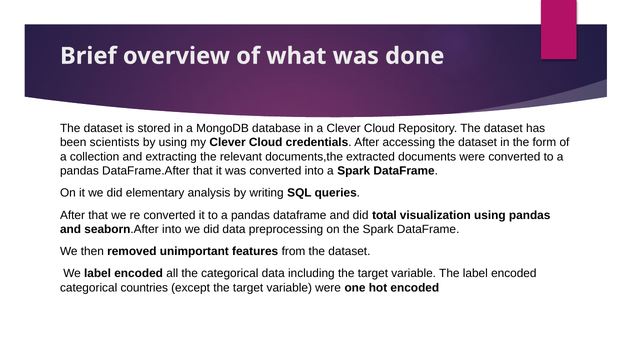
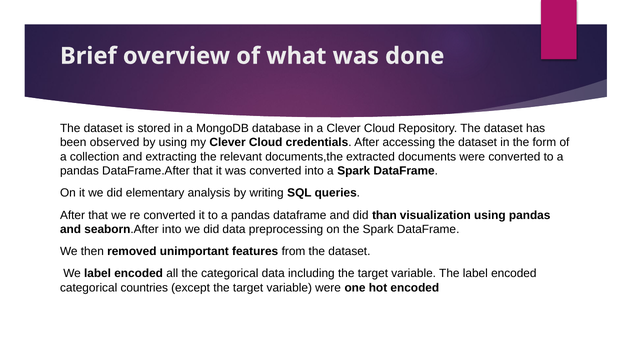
scientists: scientists -> observed
total: total -> than
